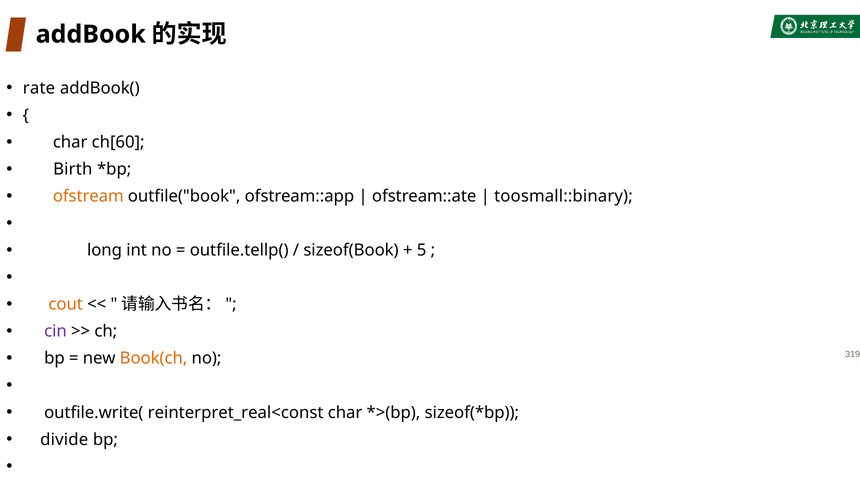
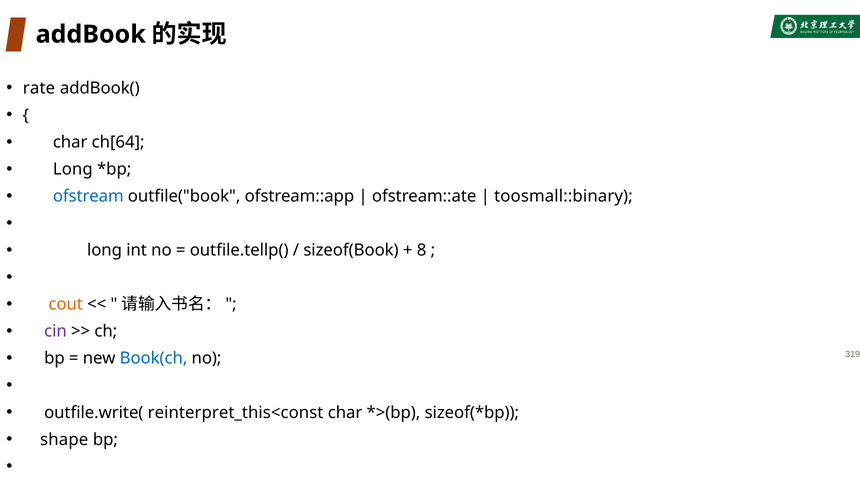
ch[60: ch[60 -> ch[64
Birth at (73, 169): Birth -> Long
ofstream colour: orange -> blue
5: 5 -> 8
Book(ch colour: orange -> blue
reinterpret_real<const: reinterpret_real<const -> reinterpret_this<const
divide: divide -> shape
